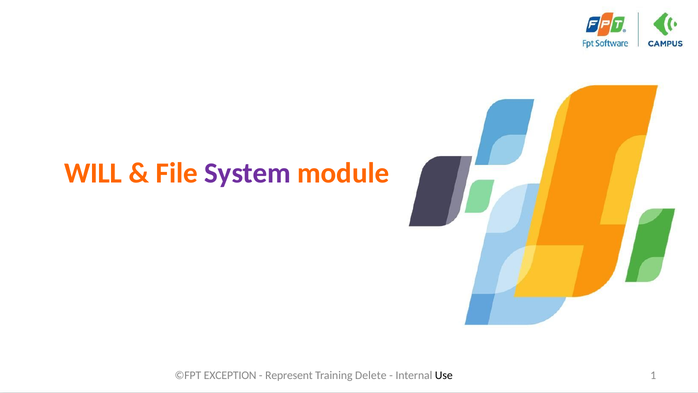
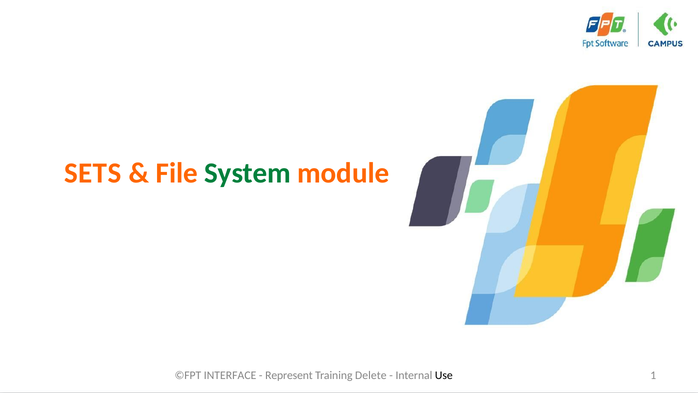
WILL: WILL -> SETS
System colour: purple -> green
EXCEPTION: EXCEPTION -> INTERFACE
